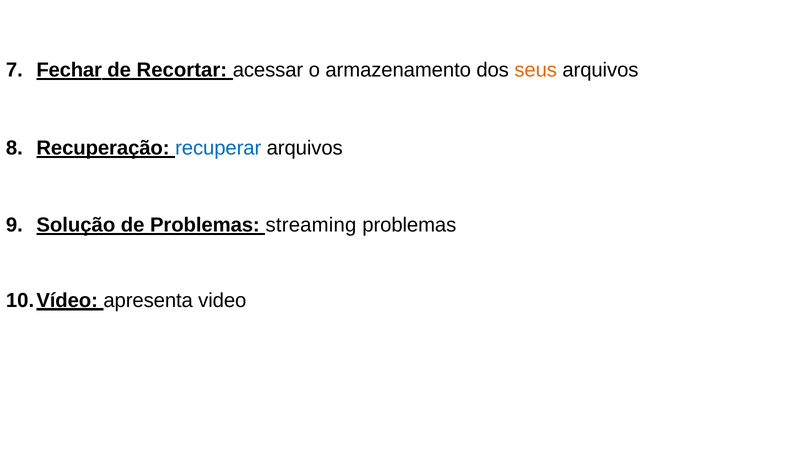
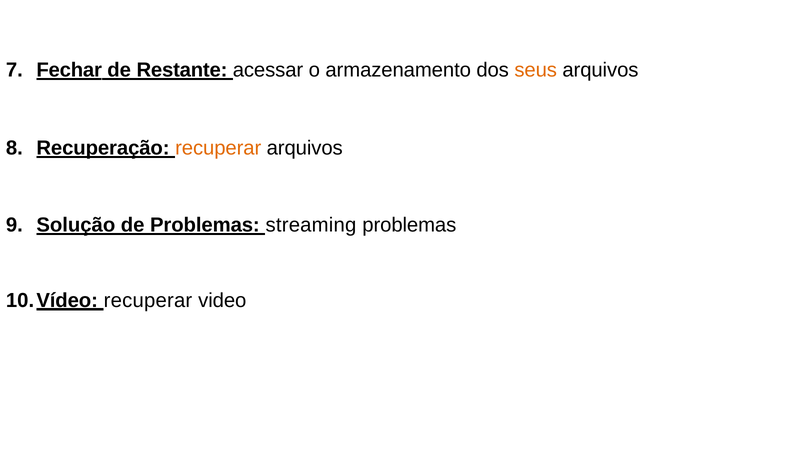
Recortar: Recortar -> Restante
recuperar at (218, 148) colour: blue -> orange
apresenta at (148, 300): apresenta -> recuperar
